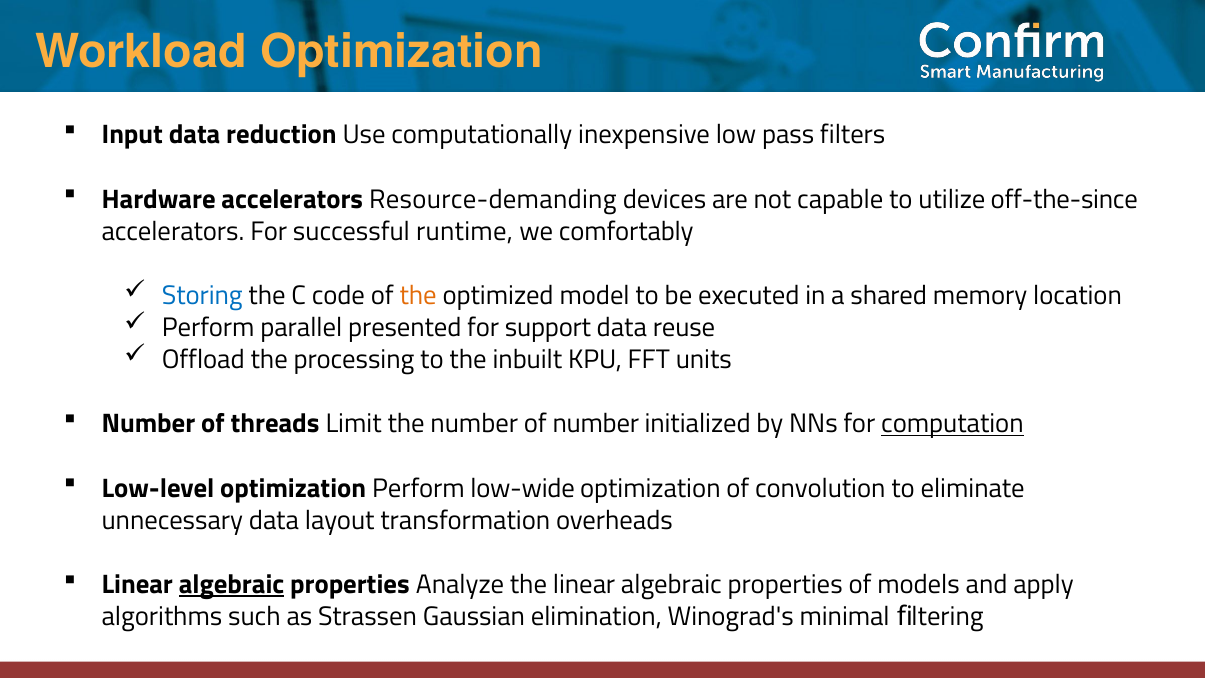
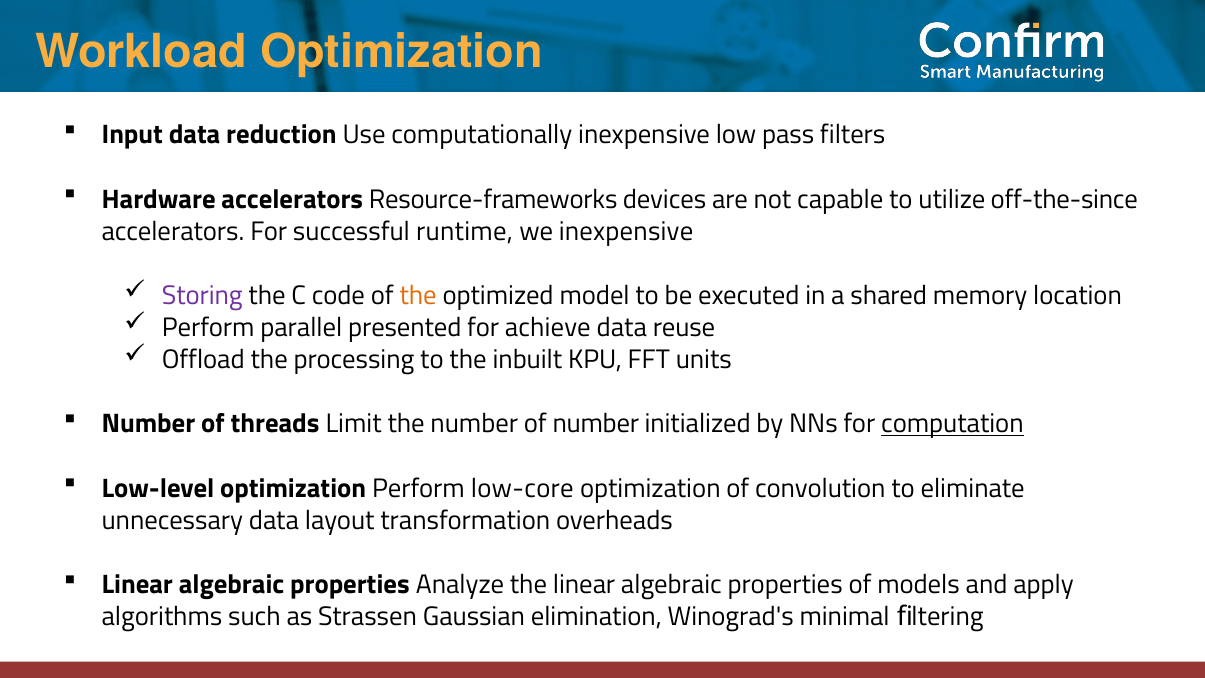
Resource-demanding: Resource-demanding -> Resource-frameworks
we comfortably: comfortably -> inexpensive
Storing colour: blue -> purple
support: support -> achieve
low-wide: low-wide -> low-core
algebraic at (232, 585) underline: present -> none
